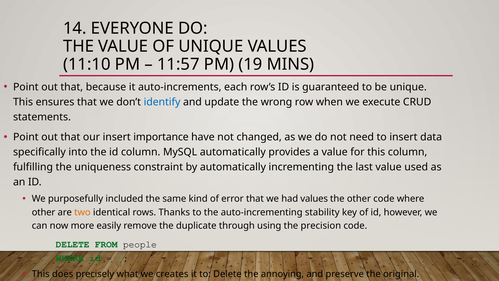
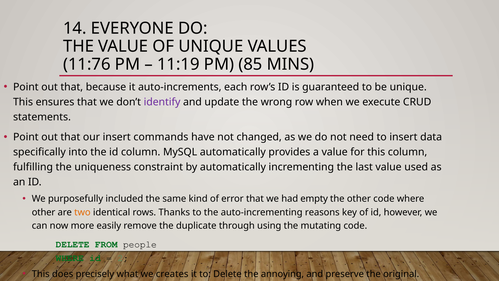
11:10: 11:10 -> 11:76
11:57: 11:57 -> 11:19
19: 19 -> 85
identify colour: blue -> purple
importance: importance -> commands
had values: values -> empty
stability: stability -> reasons
precision: precision -> mutating
